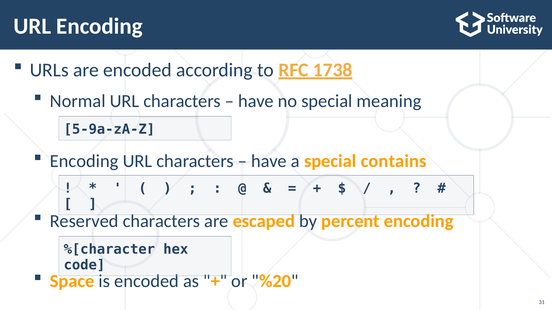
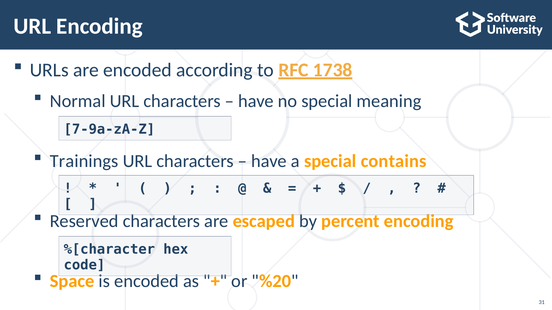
5-9a-zA-Z: 5-9a-zA-Z -> 7-9a-zA-Z
Encoding at (84, 161): Encoding -> Trainings
